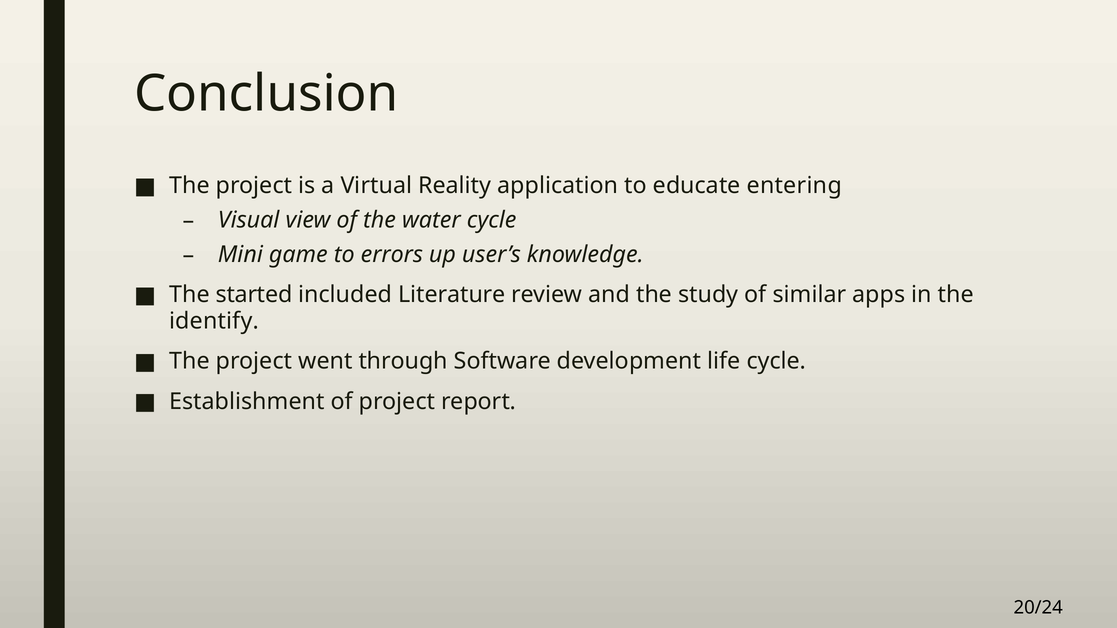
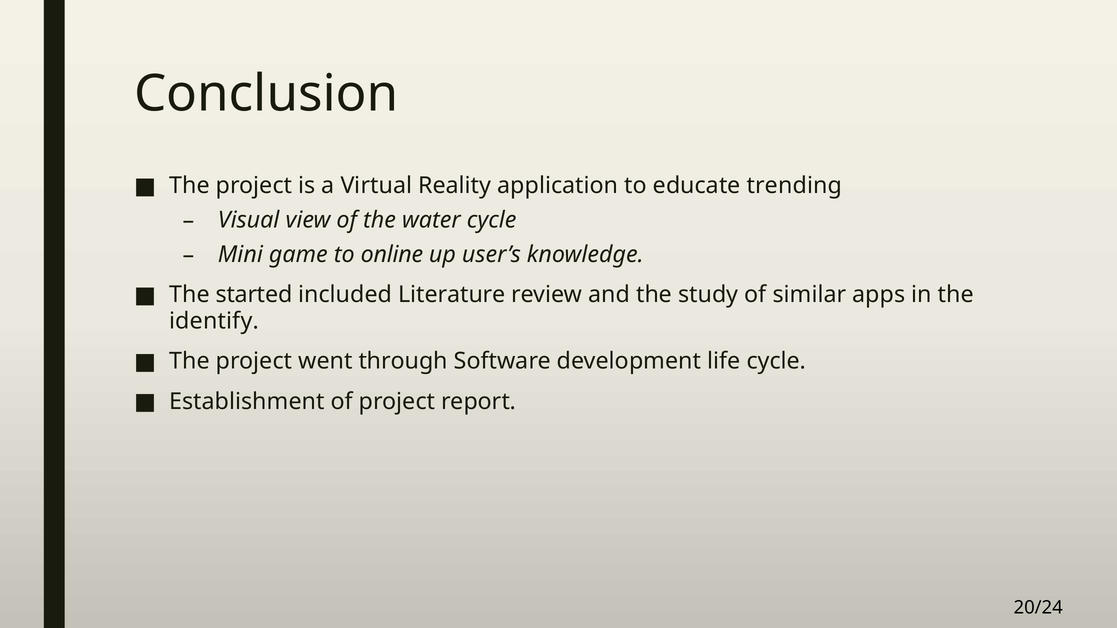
entering: entering -> trending
errors: errors -> online
